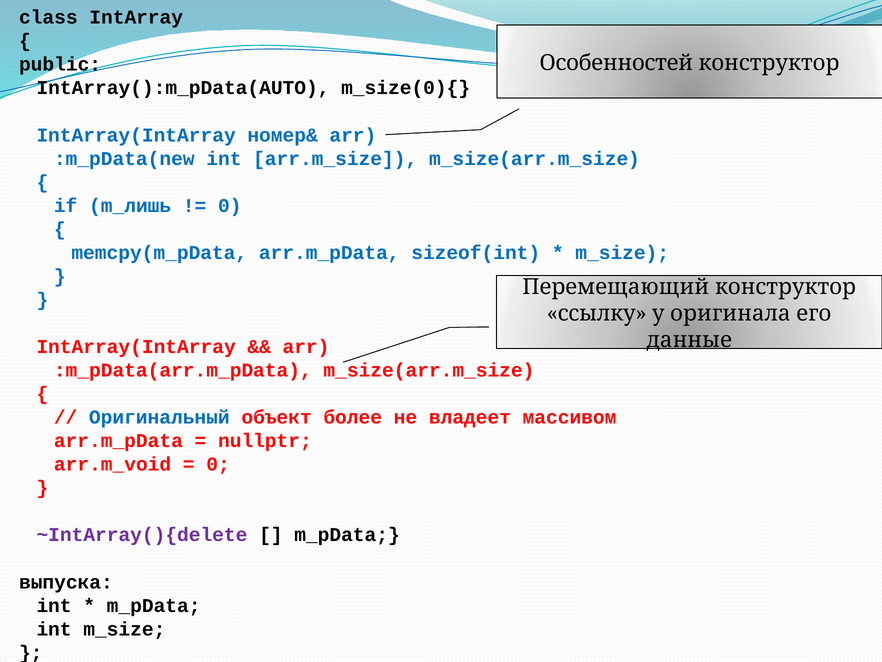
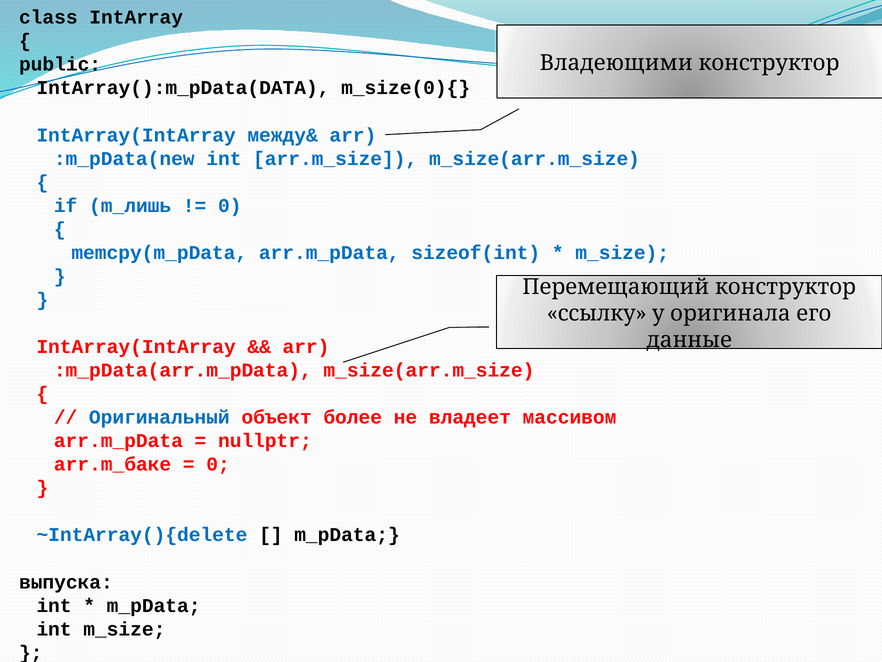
Особенностей: Особенностей -> Владеющими
IntArray():m_pData(AUTO: IntArray():m_pData(AUTO -> IntArray():m_pData(DATA
номер&: номер& -> между&
arr.m_void: arr.m_void -> arr.m_баке
~IntArray(){delete colour: purple -> blue
